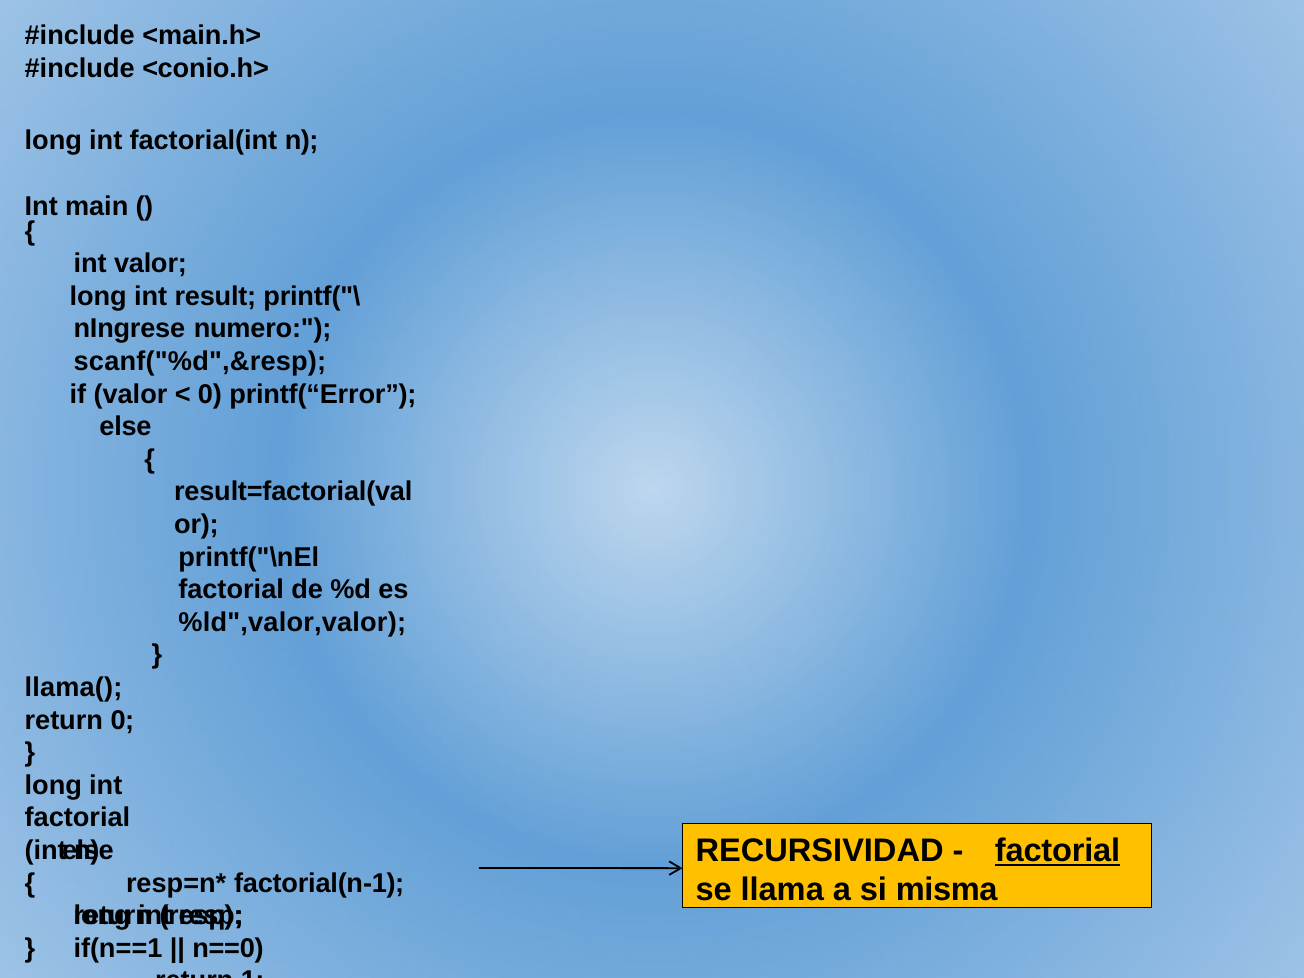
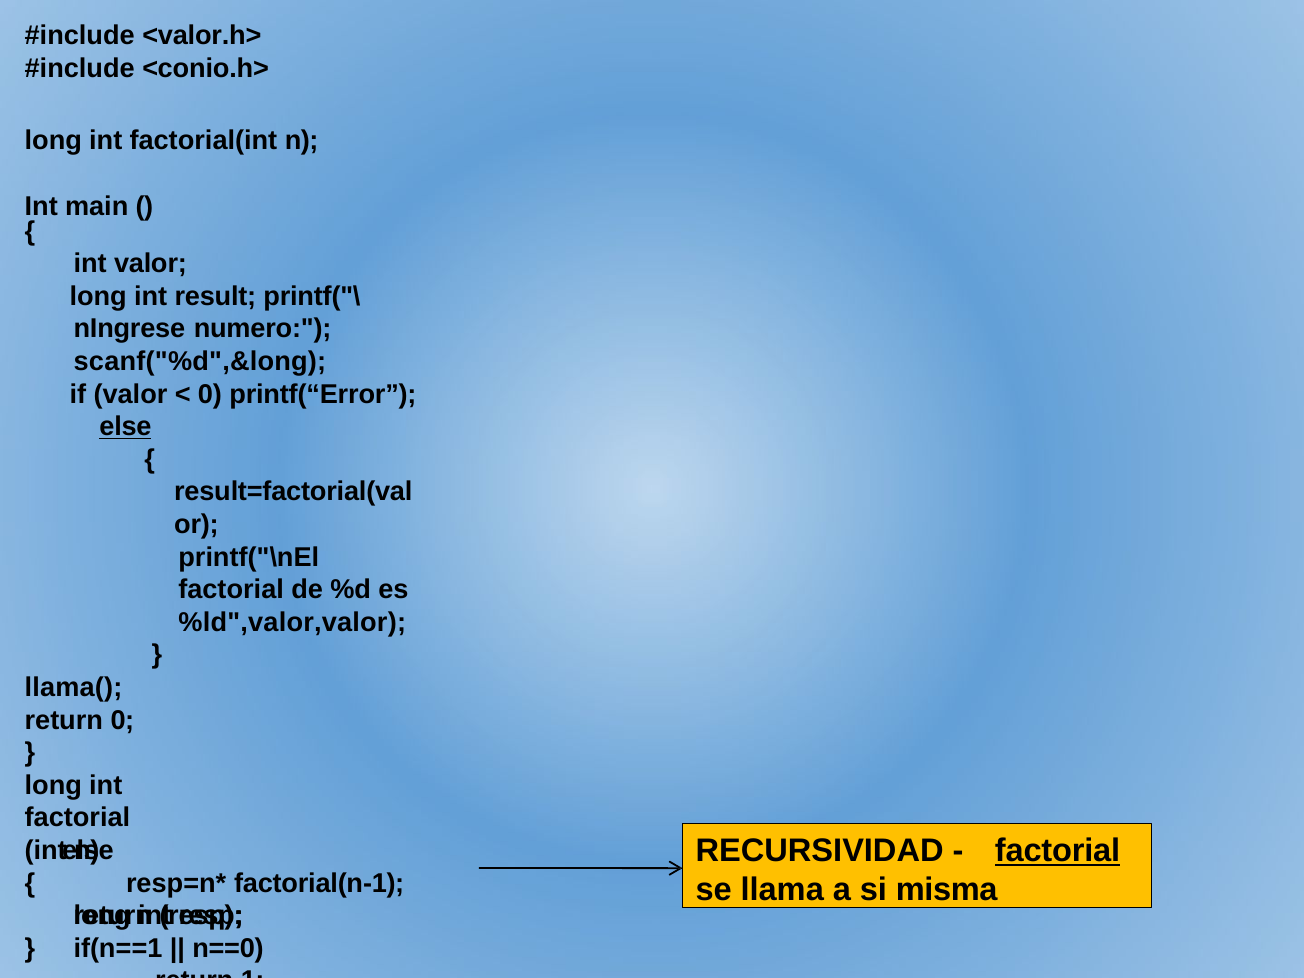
<main.h>: <main.h> -> <valor.h>
scanf("%d",&resp: scanf("%d",&resp -> scanf("%d",&long
else at (125, 427) underline: none -> present
